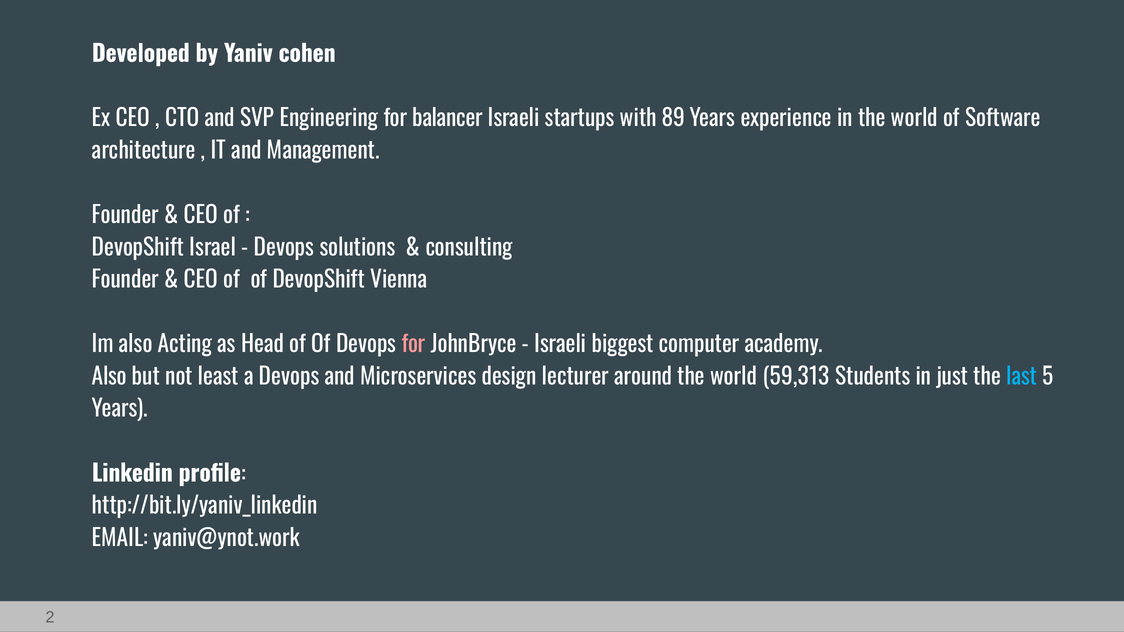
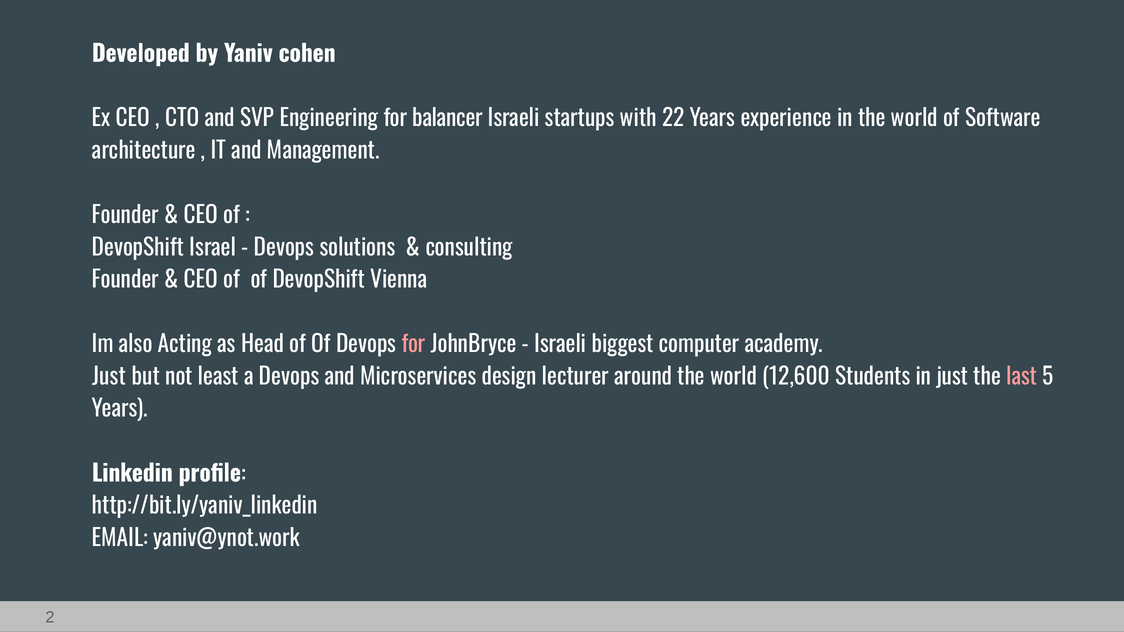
89: 89 -> 22
Also at (109, 377): Also -> Just
59,313: 59,313 -> 12,600
last colour: light blue -> pink
